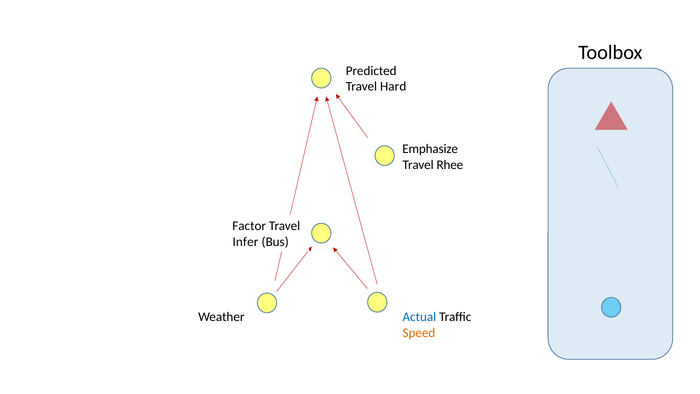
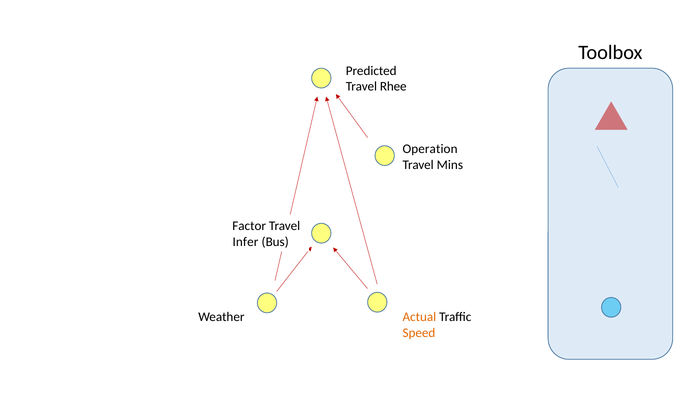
Hard: Hard -> Rhee
Emphasize: Emphasize -> Operation
Rhee: Rhee -> Mins
Actual colour: blue -> orange
